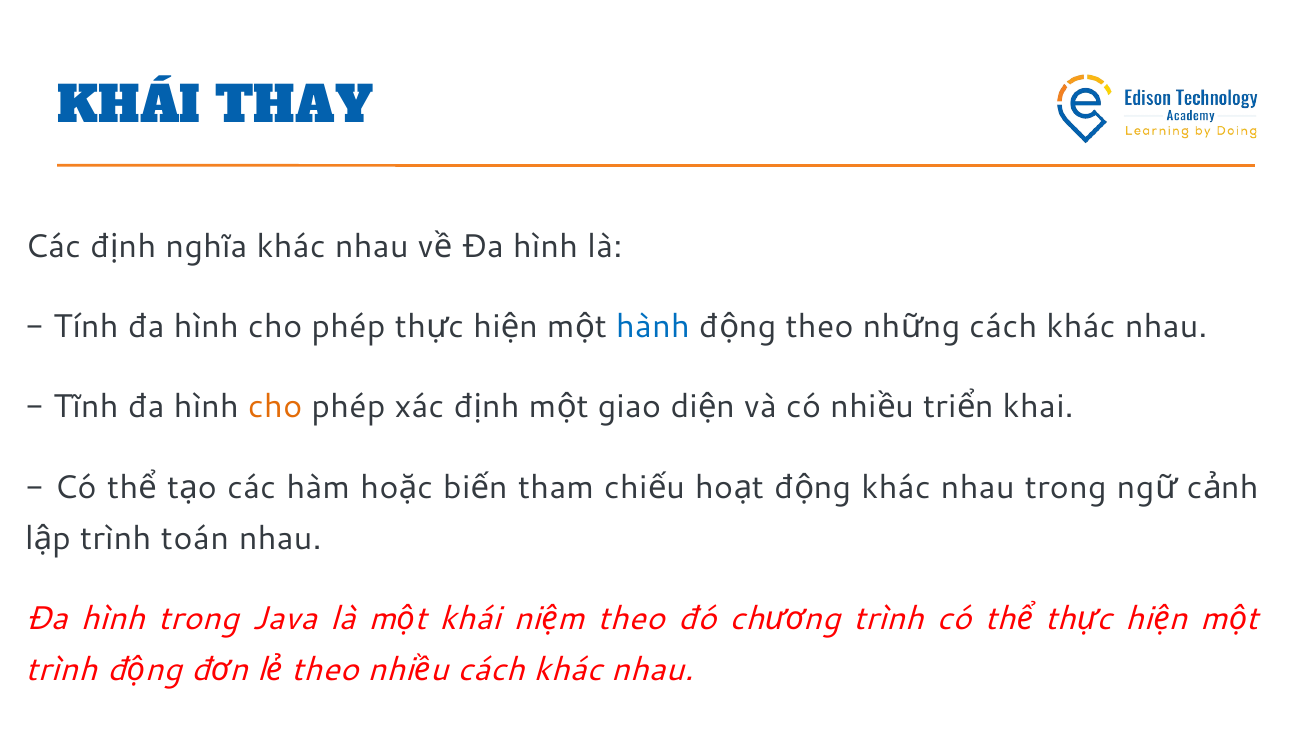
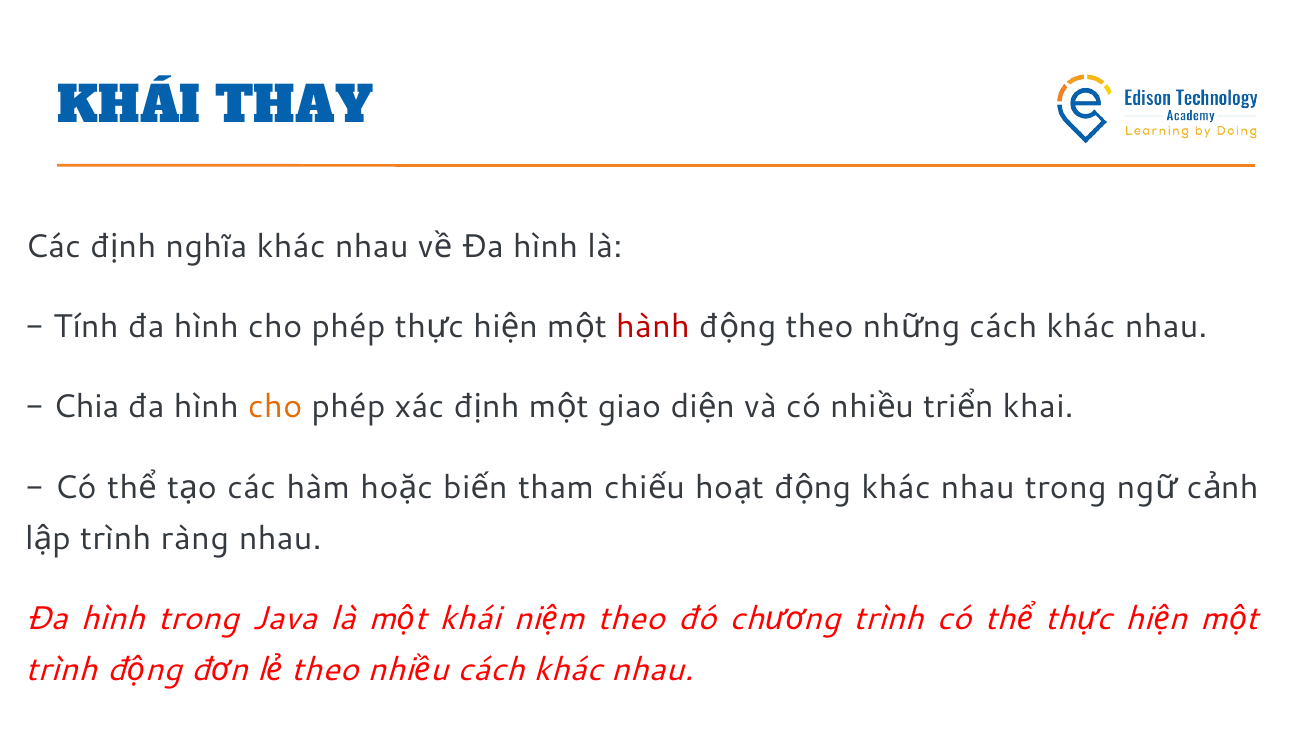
hành colour: blue -> red
Tĩnh: Tĩnh -> Chia
toán: toán -> ràng
